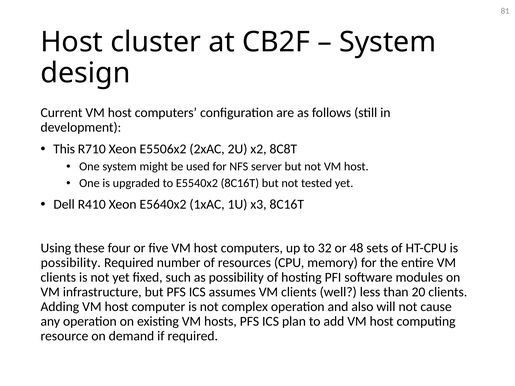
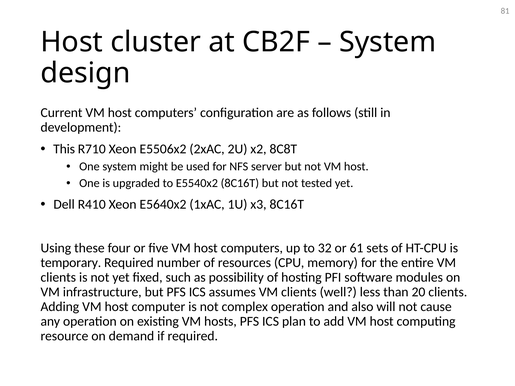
48: 48 -> 61
possibility at (71, 263): possibility -> temporary
